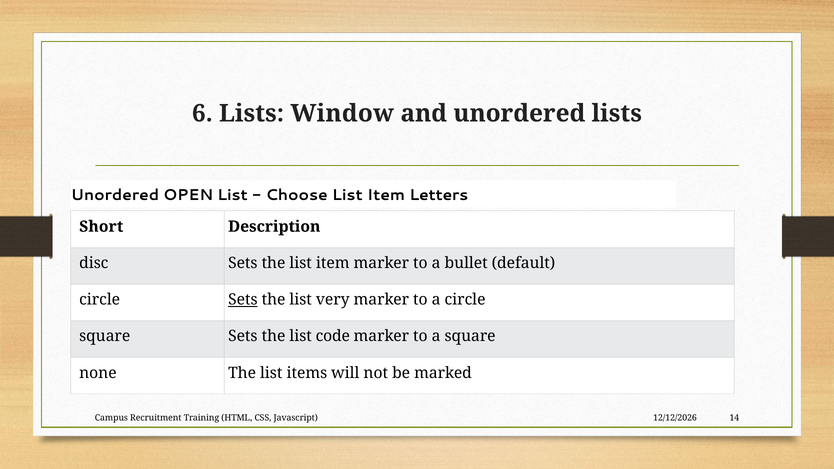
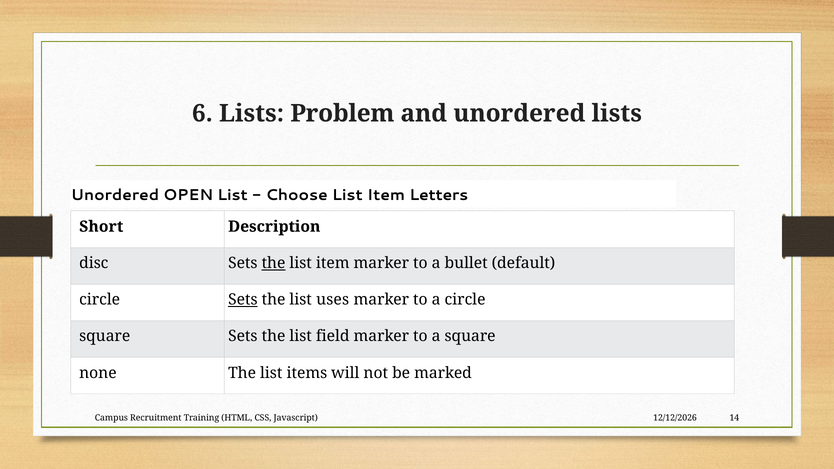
Window: Window -> Problem
the at (274, 263) underline: none -> present
very: very -> uses
code: code -> field
